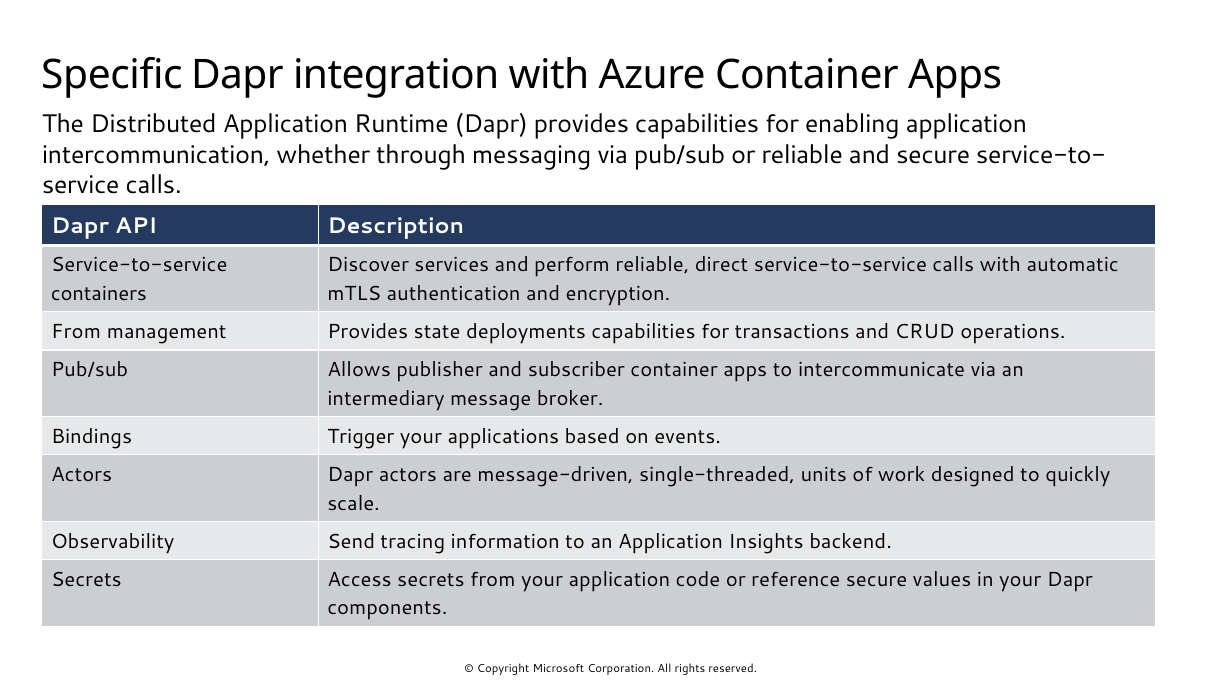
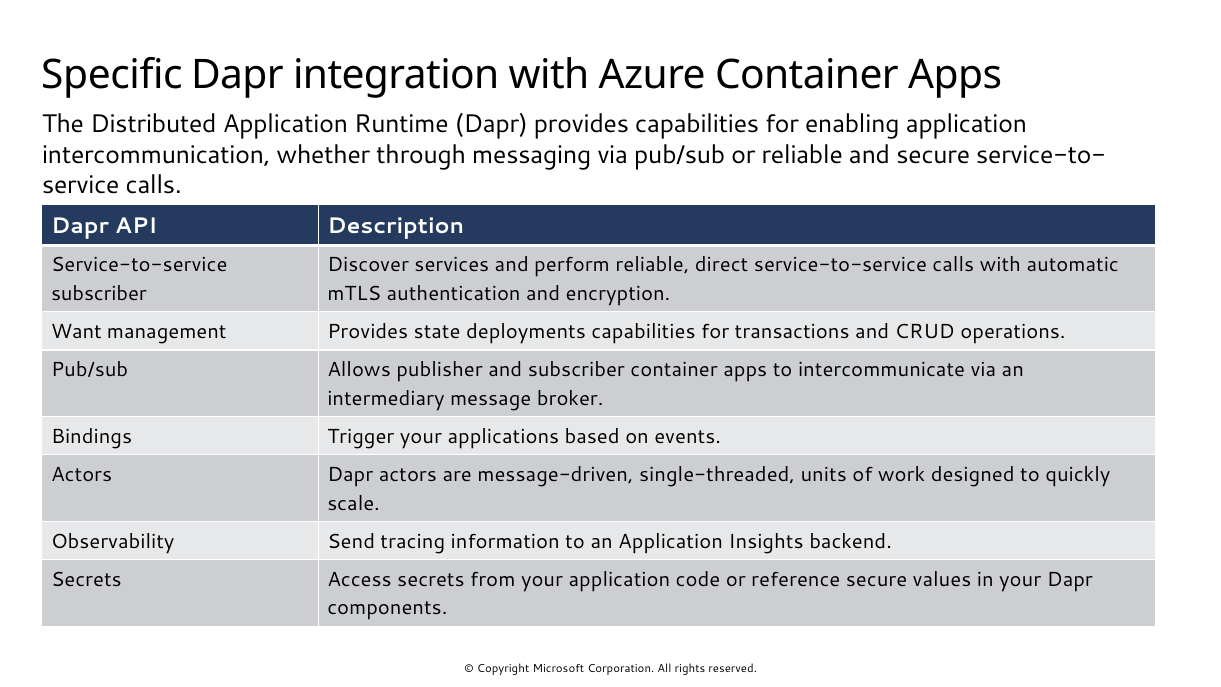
containers at (99, 294): containers -> subscriber
From at (76, 332): From -> Want
